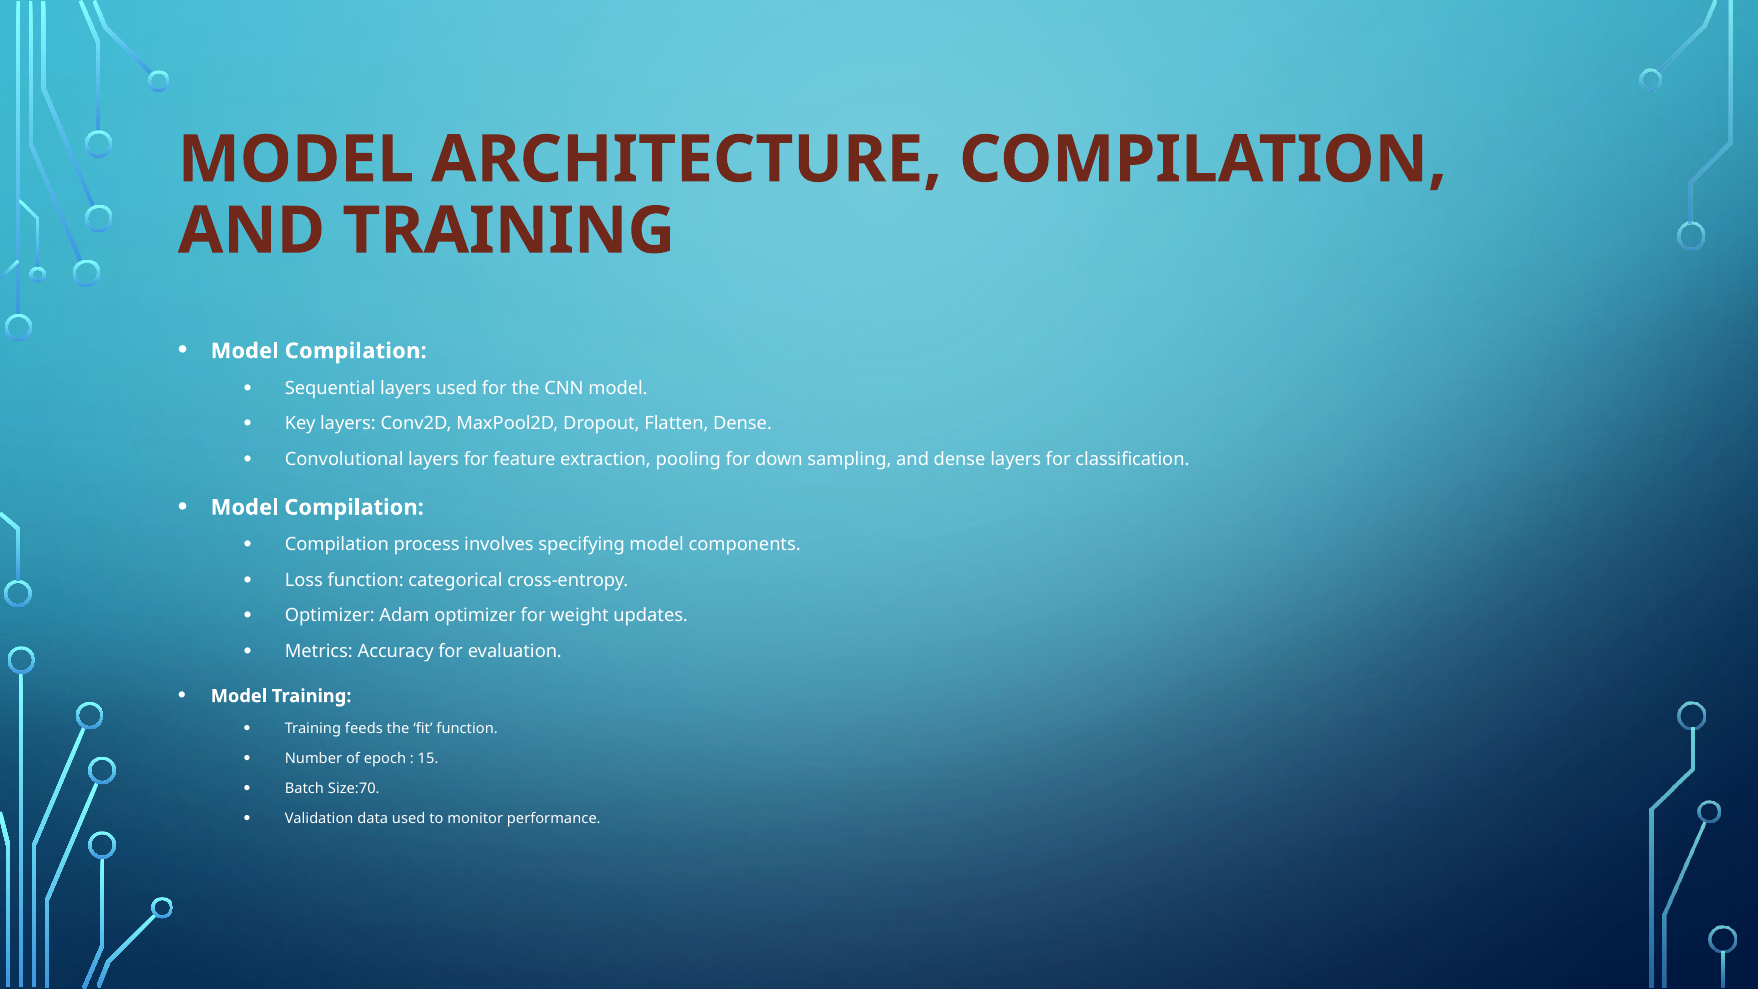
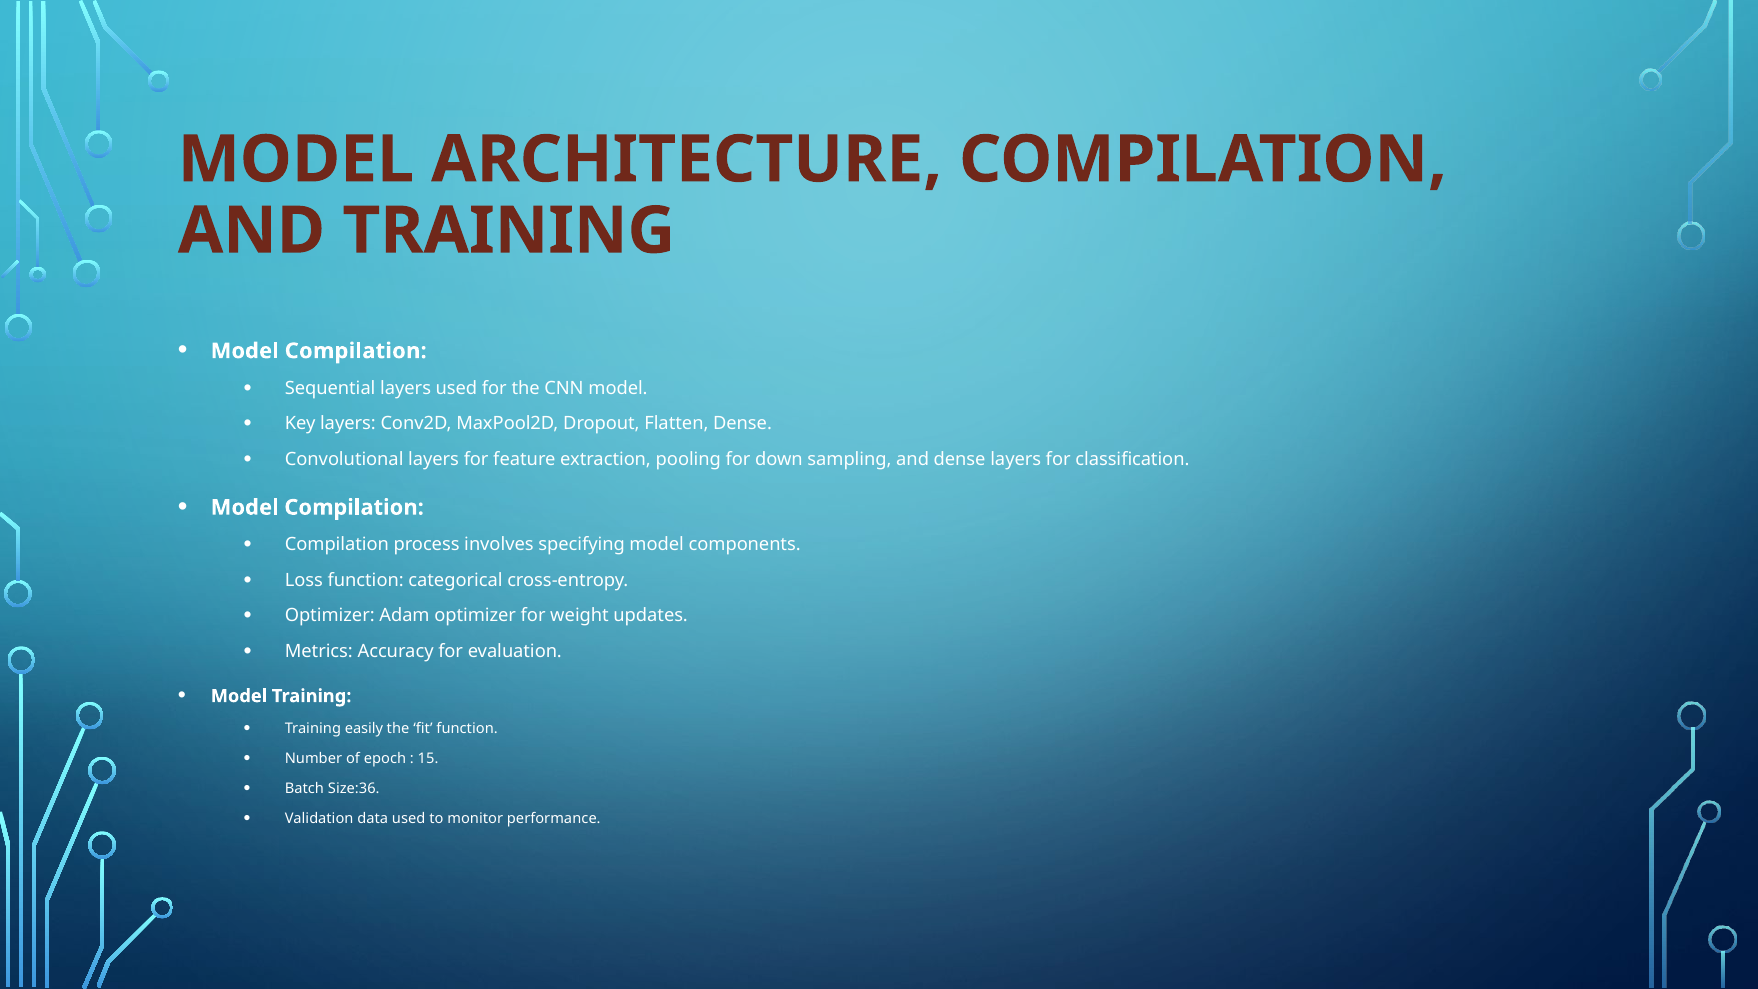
feeds: feeds -> easily
Size:70: Size:70 -> Size:36
